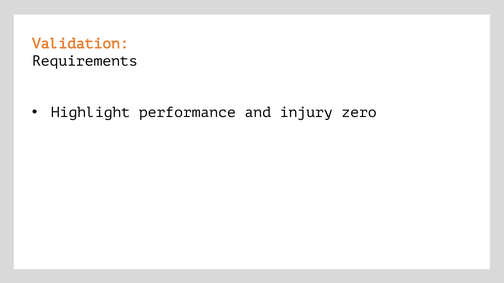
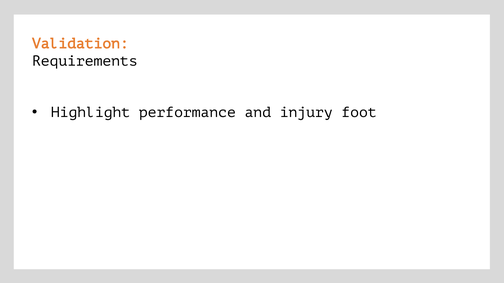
zero: zero -> foot
